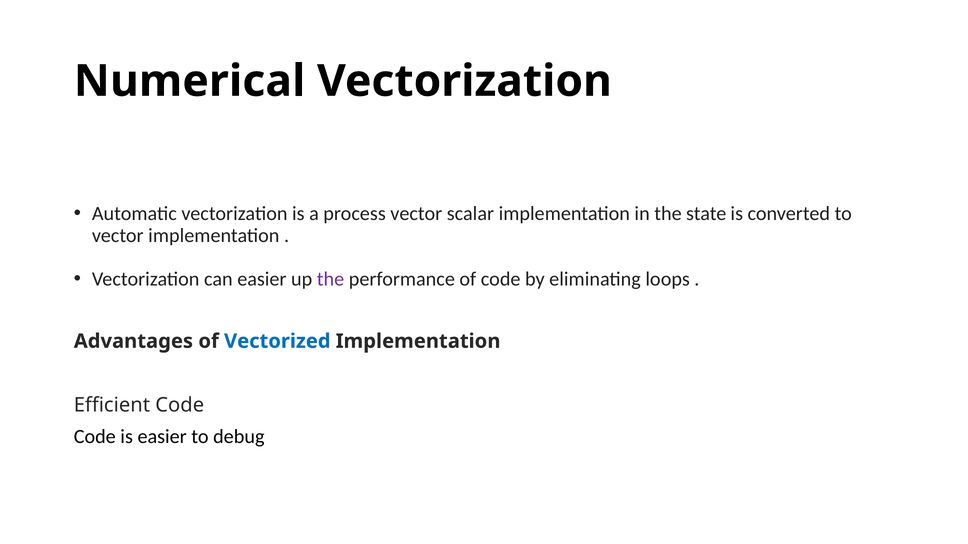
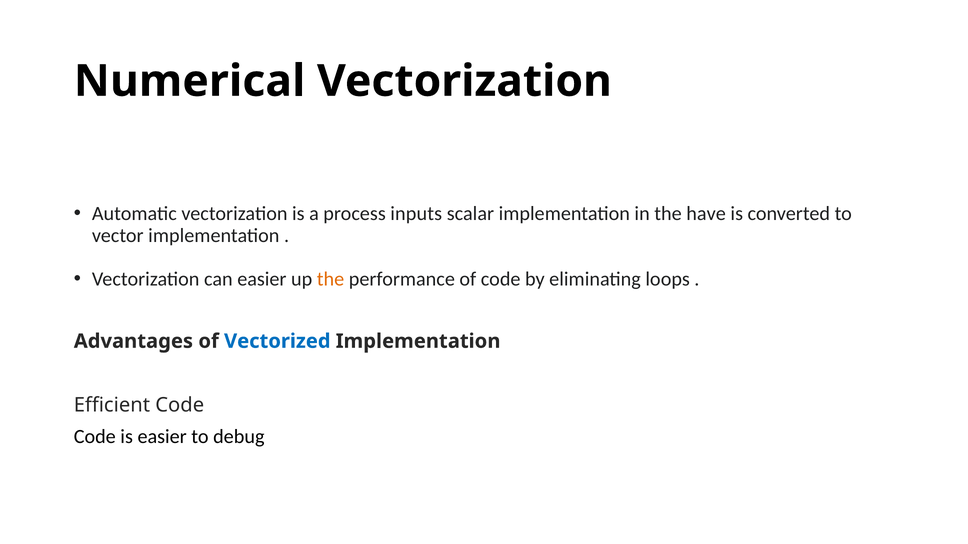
process vector: vector -> inputs
state: state -> have
the at (330, 279) colour: purple -> orange
